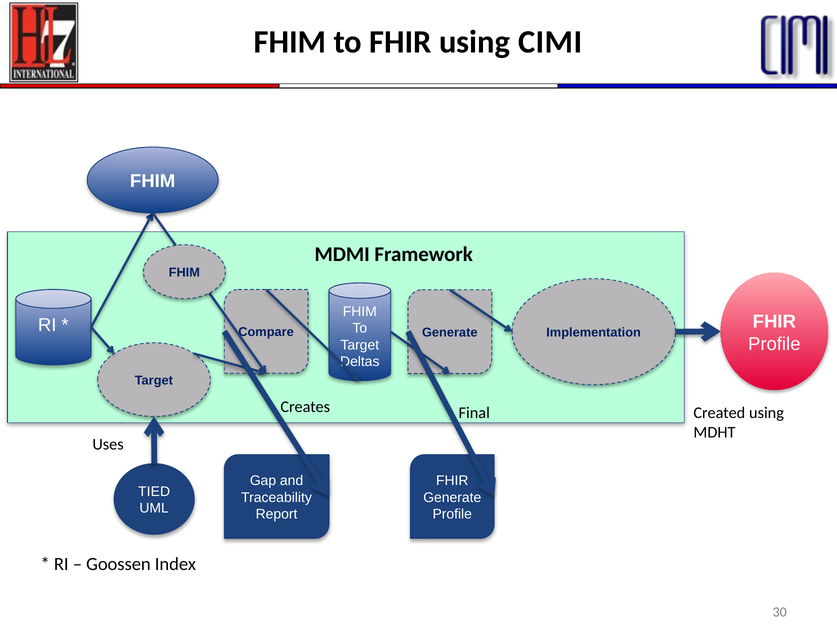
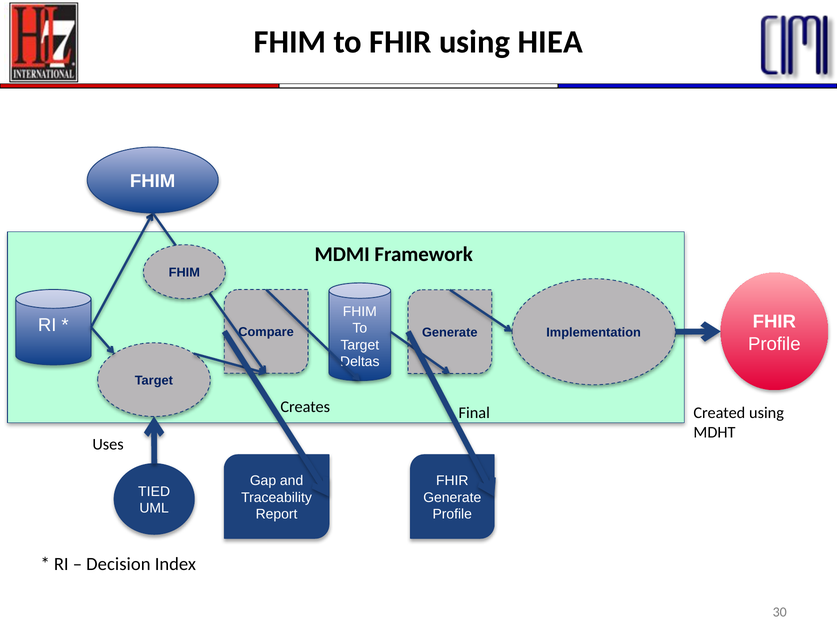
CIMI: CIMI -> HIEA
Goossen: Goossen -> Decision
